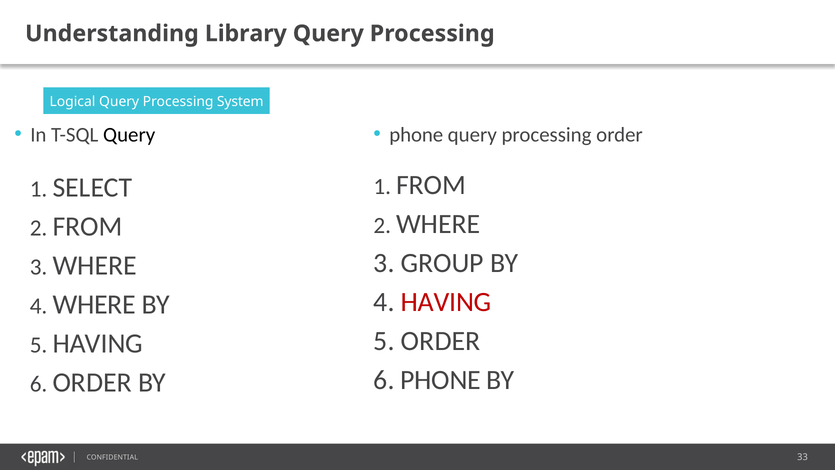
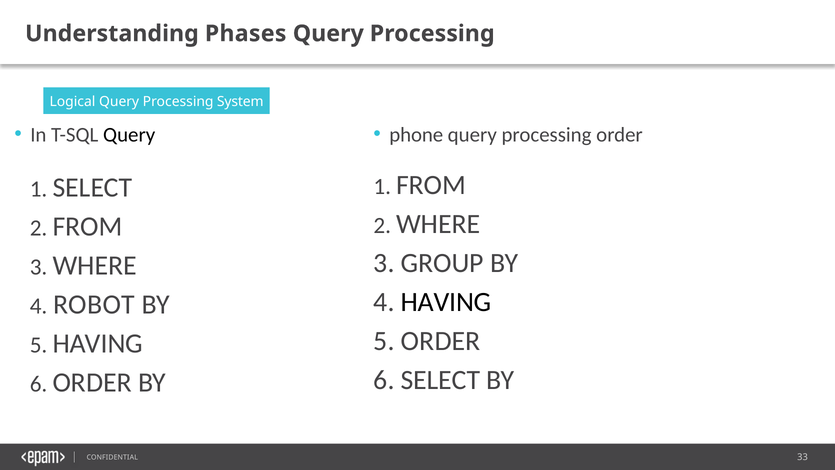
Library: Library -> Phases
HAVING at (446, 302) colour: red -> black
4 WHERE: WHERE -> ROBOT
6 PHONE: PHONE -> SELECT
